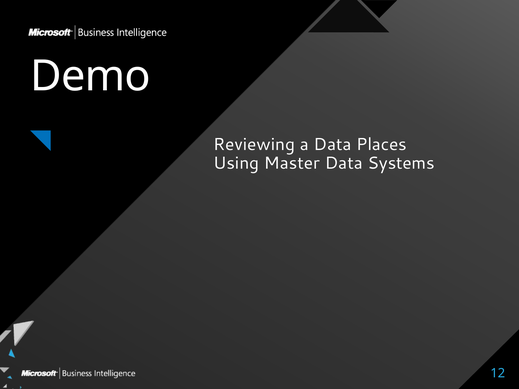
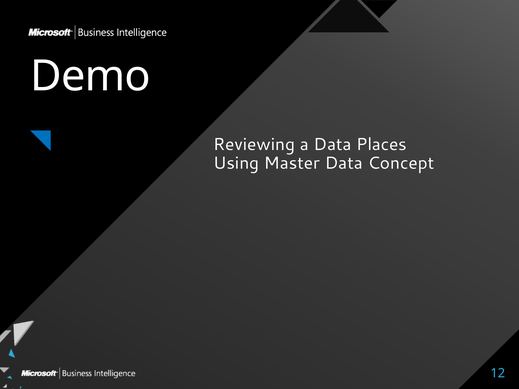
Systems: Systems -> Concept
